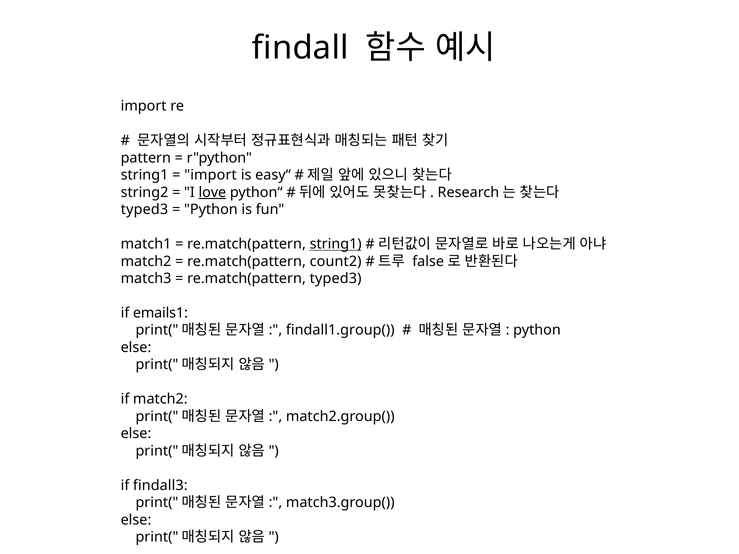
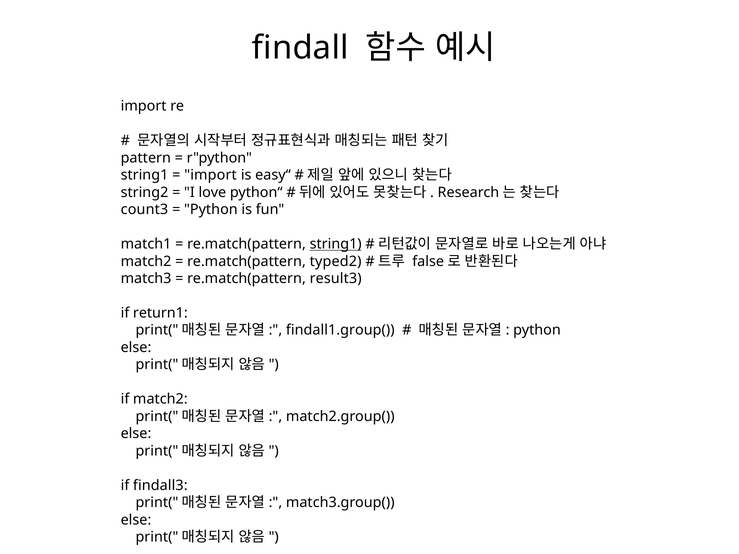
love underline: present -> none
typed3 at (144, 210): typed3 -> count3
count2: count2 -> typed2
re.match(pattern typed3: typed3 -> result3
emails1: emails1 -> return1
